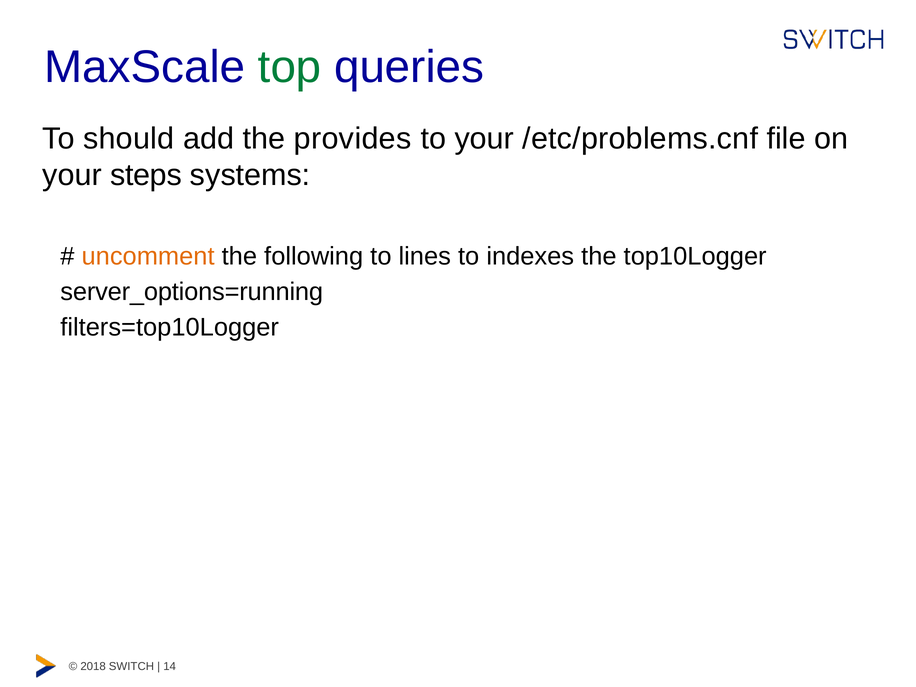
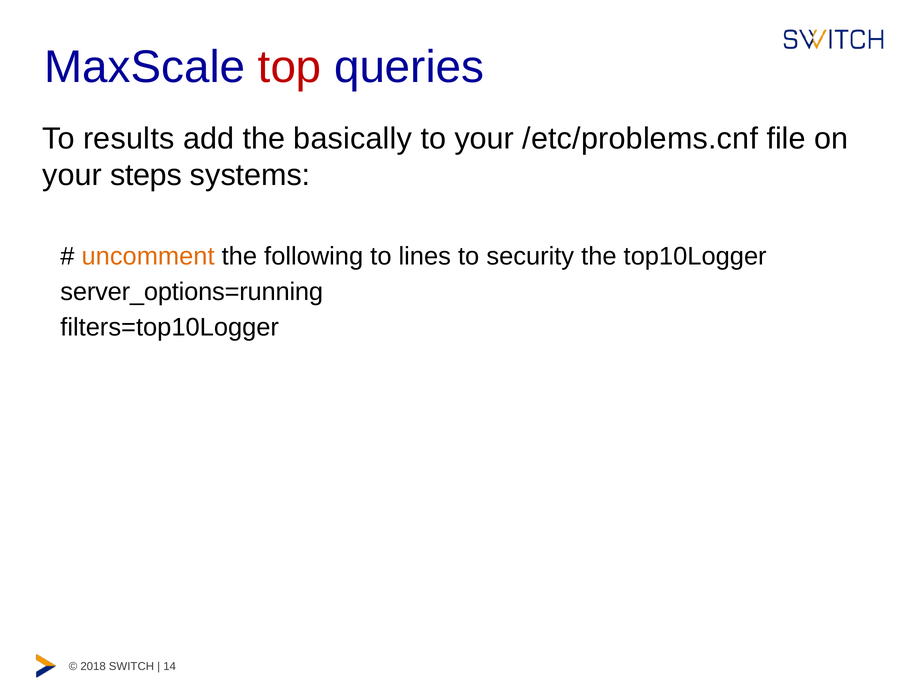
top colour: green -> red
should: should -> results
provides: provides -> basically
indexes: indexes -> security
